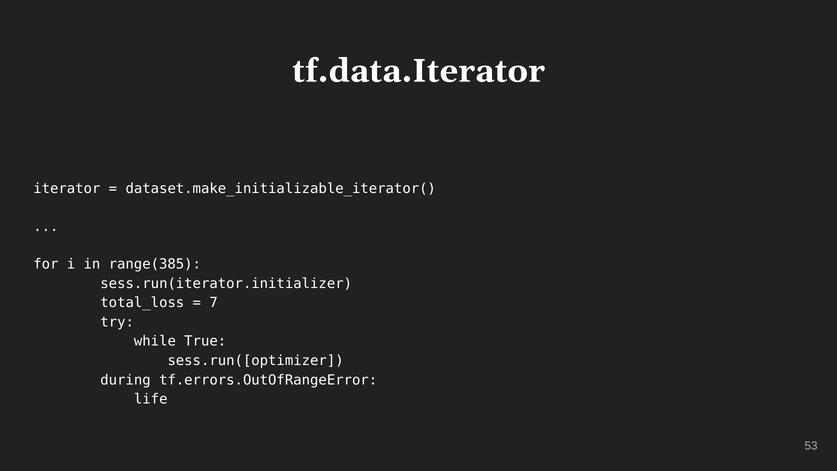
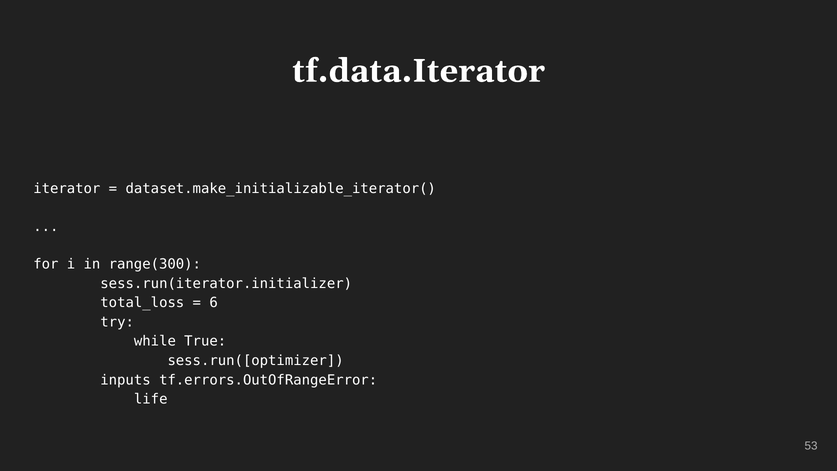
range(385: range(385 -> range(300
7: 7 -> 6
during: during -> inputs
